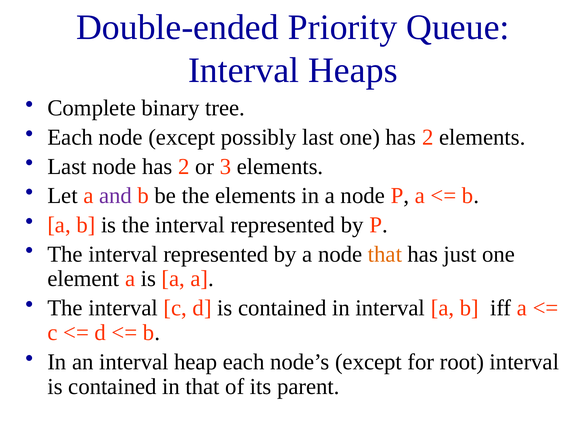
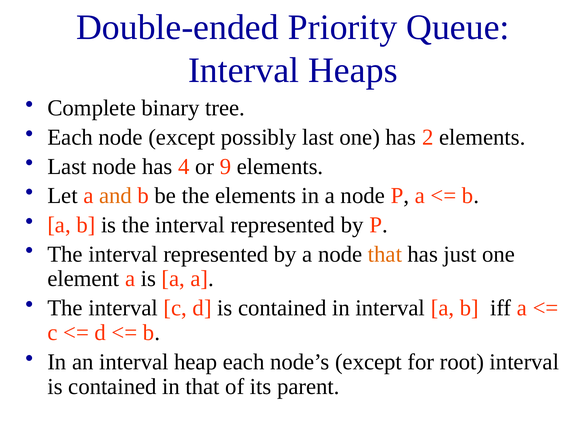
node has 2: 2 -> 4
3: 3 -> 9
and colour: purple -> orange
